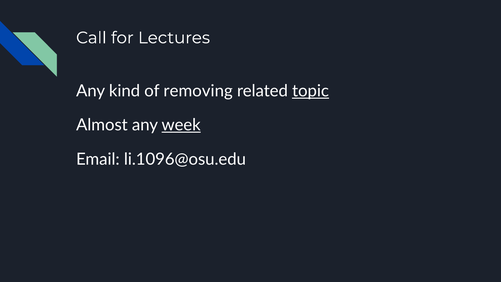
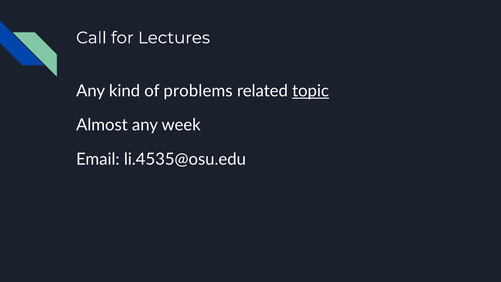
removing: removing -> problems
week underline: present -> none
li.1096@osu.edu: li.1096@osu.edu -> li.4535@osu.edu
